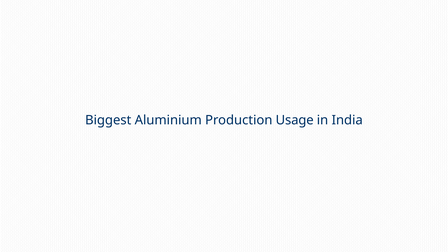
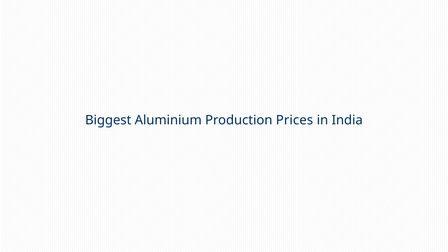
Usage: Usage -> Prices
